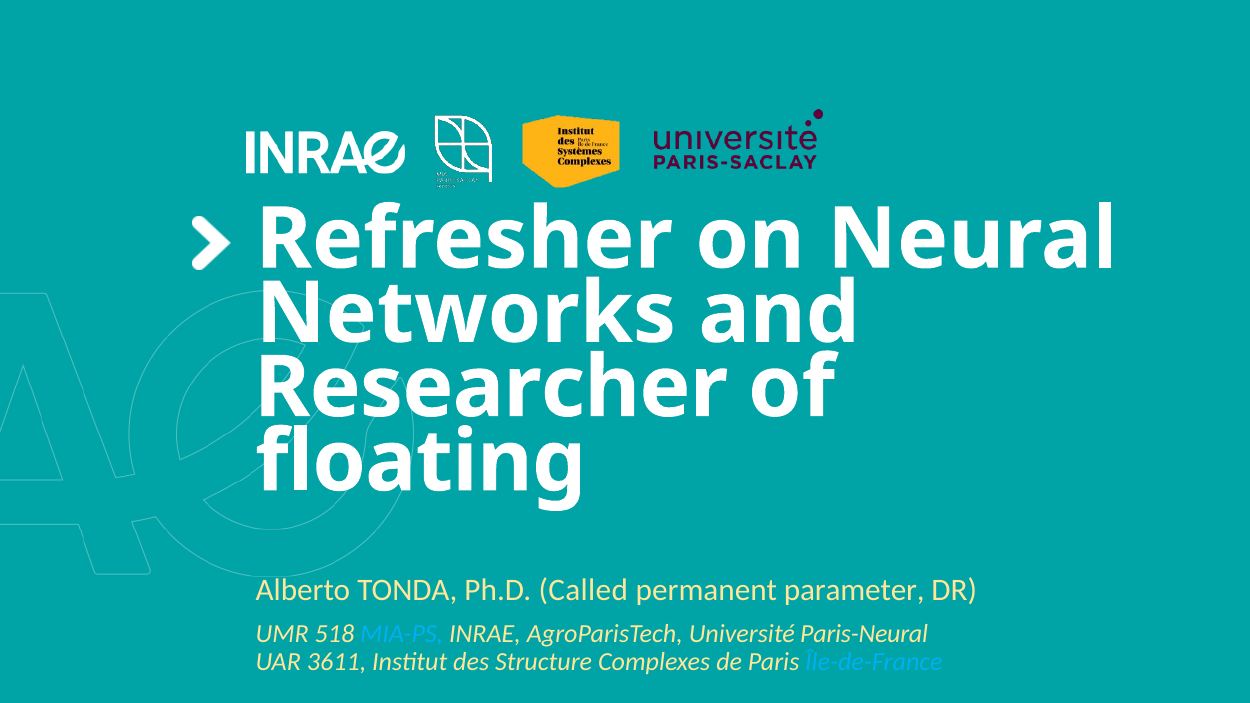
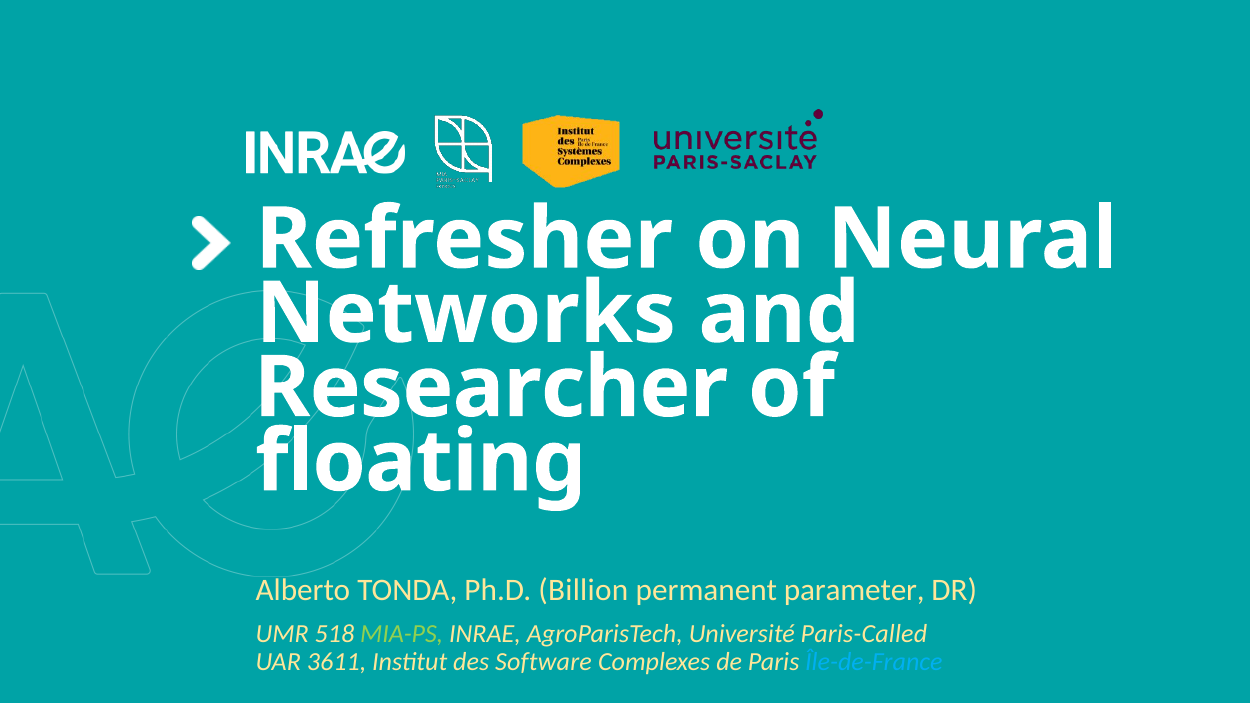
Called: Called -> Billion
MIA-PS at (402, 634) colour: light blue -> light green
Paris-Neural: Paris-Neural -> Paris-Called
Structure: Structure -> Software
